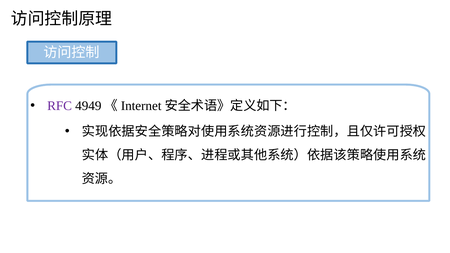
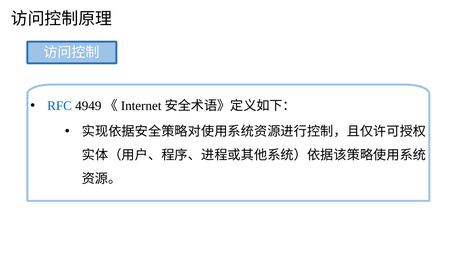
RFC colour: purple -> blue
